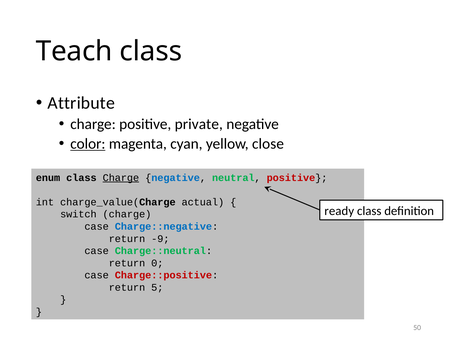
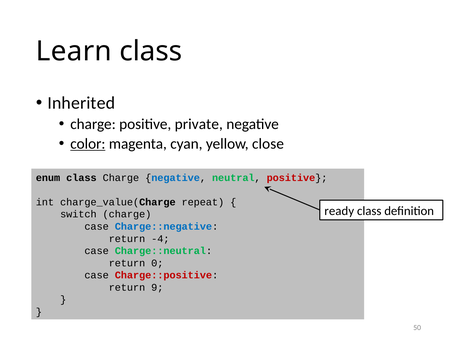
Teach: Teach -> Learn
Attribute: Attribute -> Inherited
Charge at (121, 178) underline: present -> none
actual: actual -> repeat
-9: -9 -> -4
5: 5 -> 9
